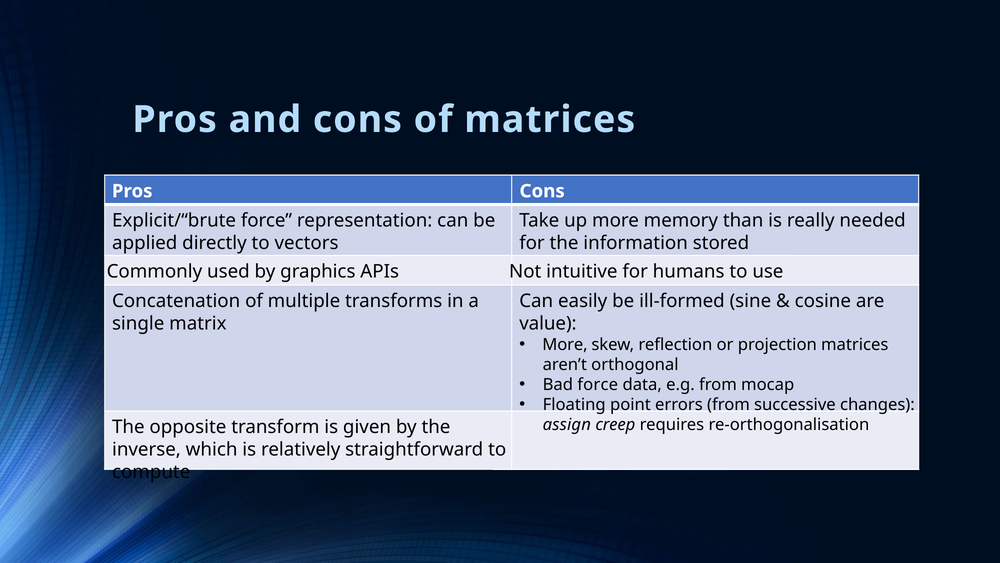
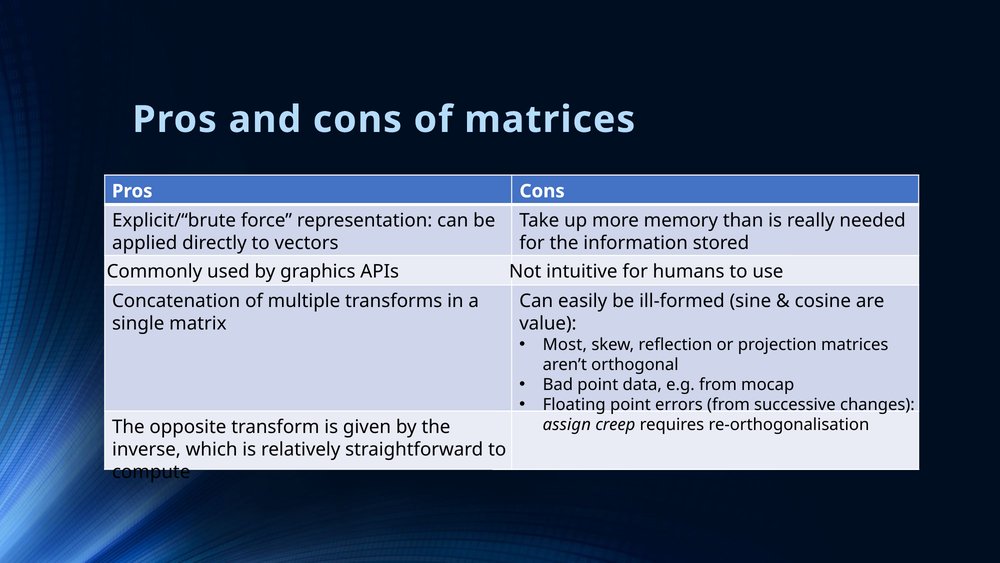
More at (565, 344): More -> Most
Bad force: force -> point
